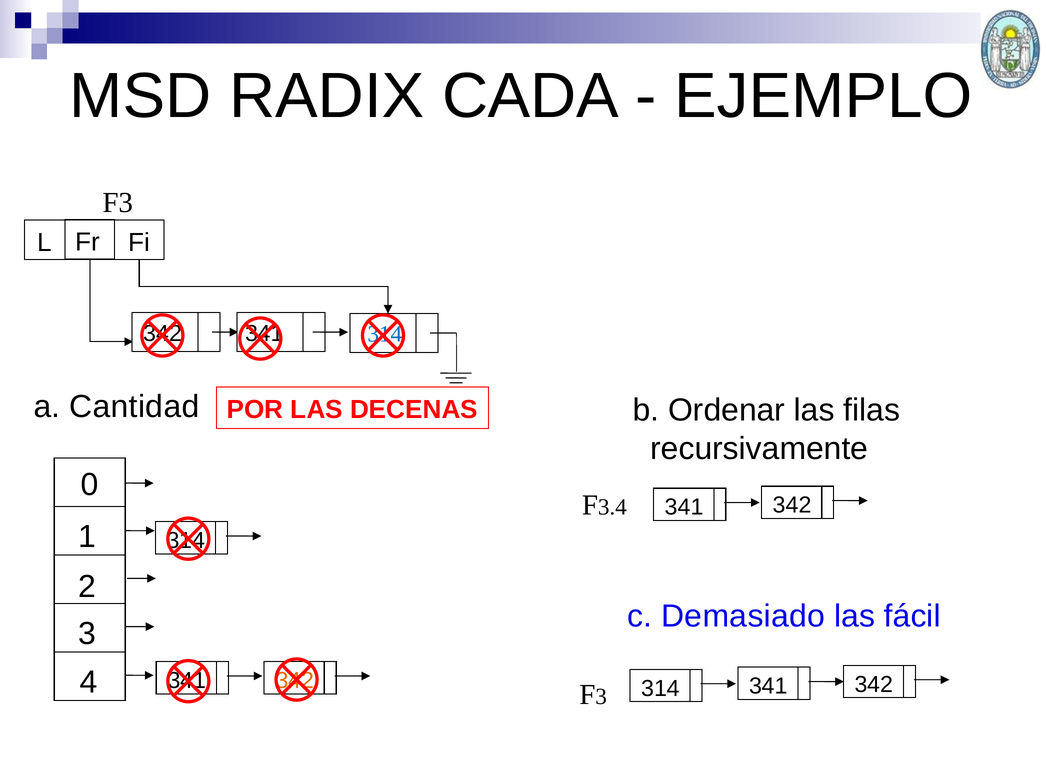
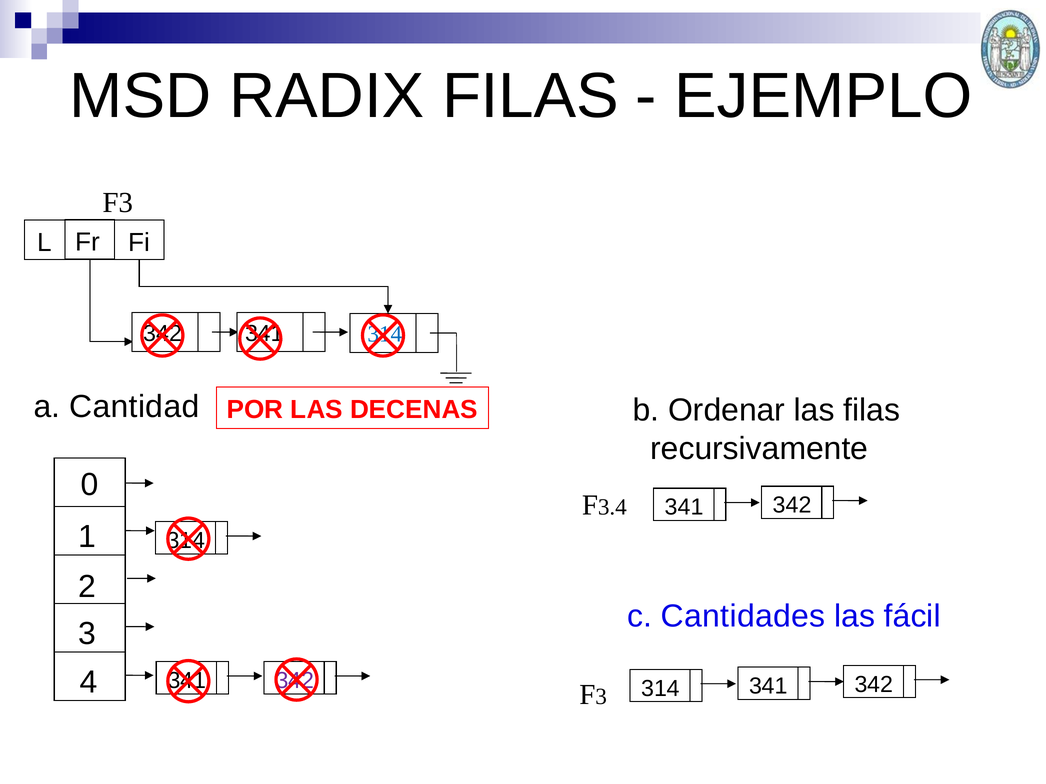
RADIX CADA: CADA -> FILAS
Demasiado: Demasiado -> Cantidades
342 at (295, 681) colour: orange -> purple
